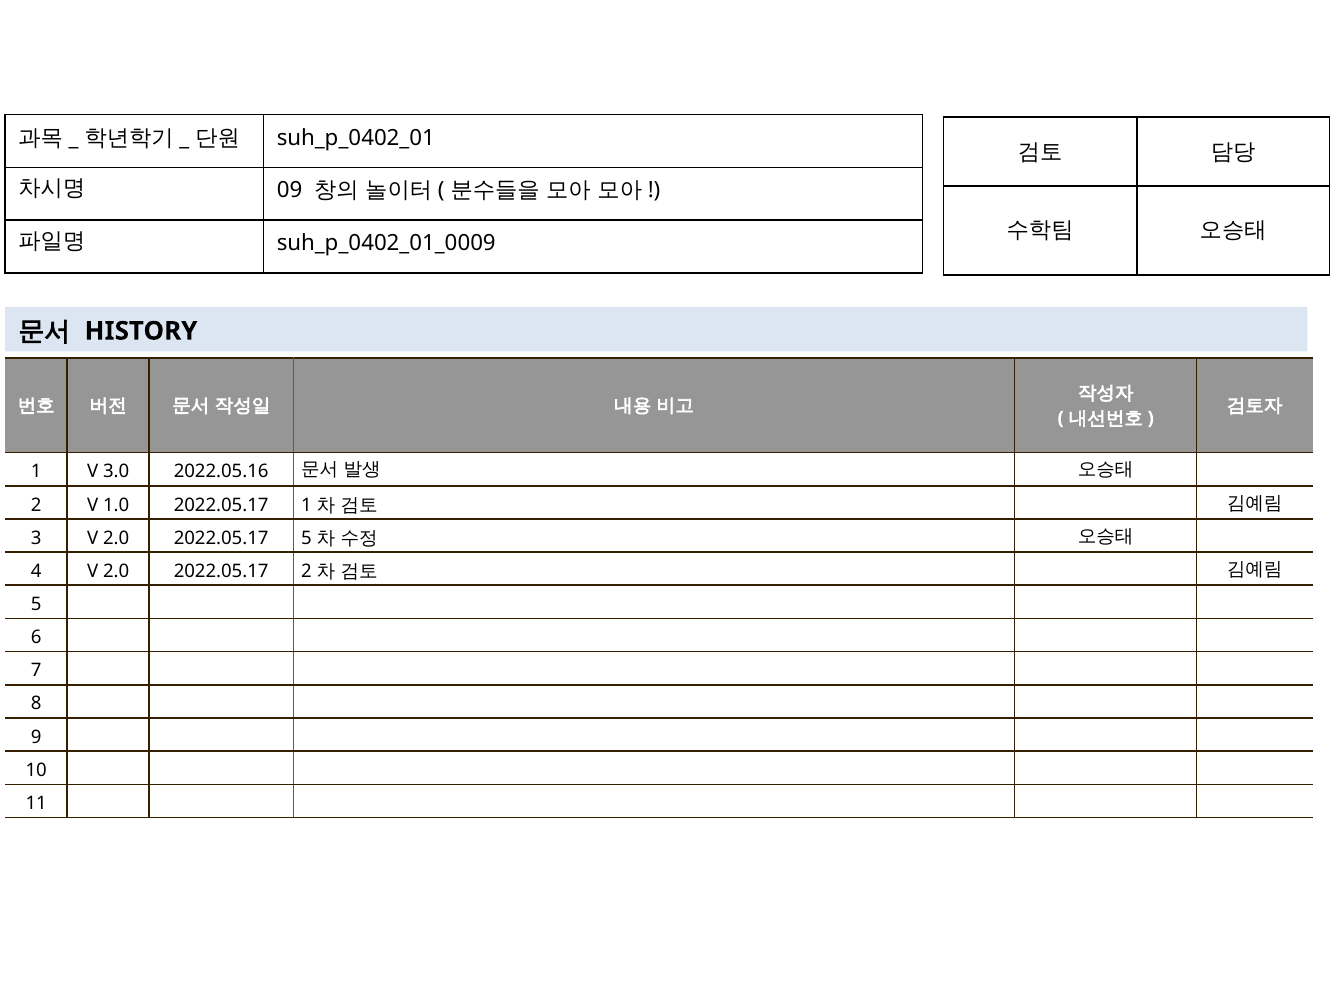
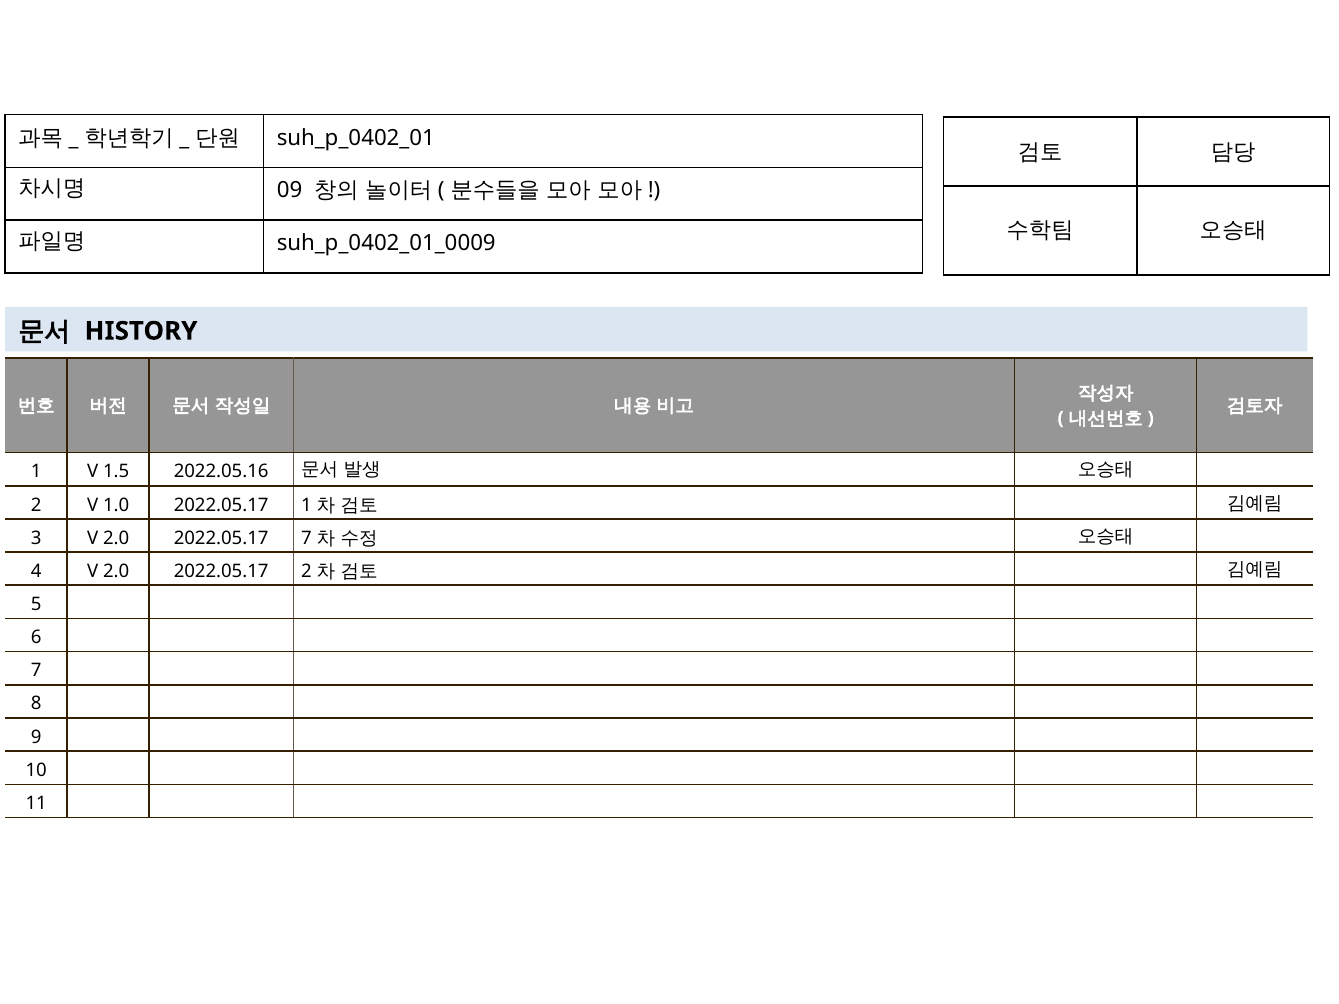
3.0: 3.0 -> 1.5
2022.05.17 5: 5 -> 7
